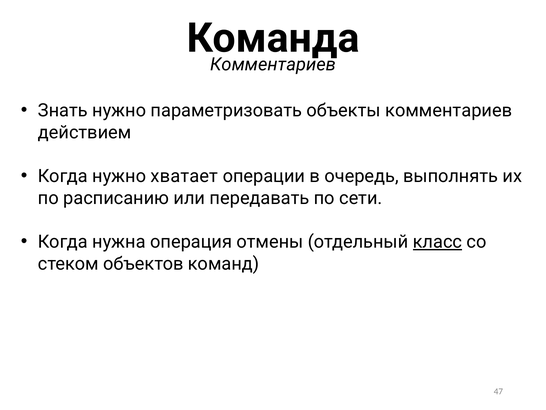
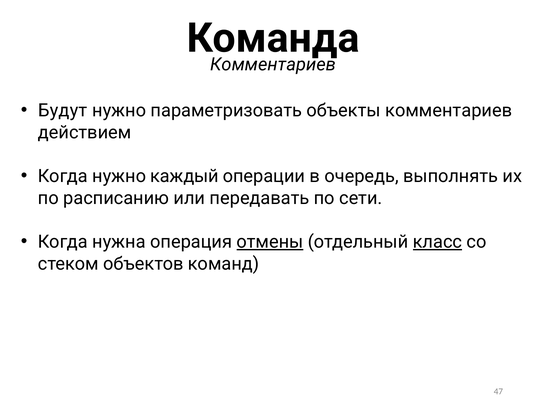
Знать: Знать -> Будут
хватает: хватает -> каждый
отмены underline: none -> present
